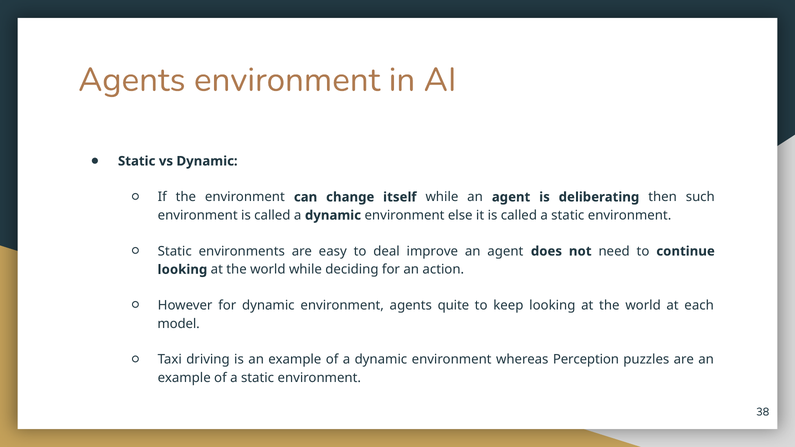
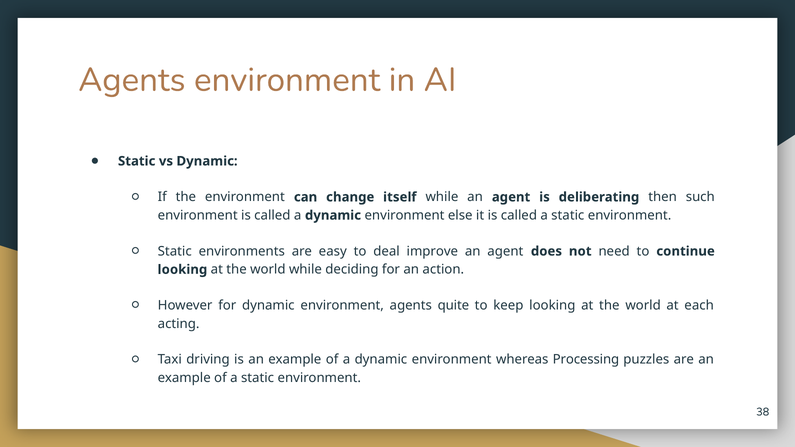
model: model -> acting
Perception: Perception -> Processing
